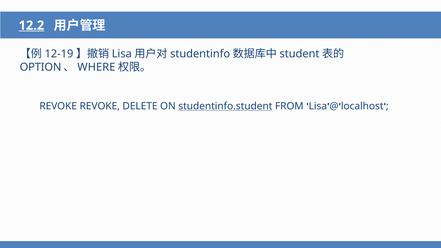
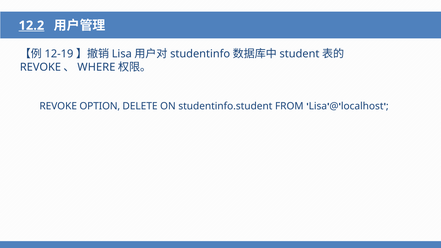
OPTION at (41, 67): OPTION -> REVOKE
REVOKE REVOKE: REVOKE -> OPTION
studentinfo.student underline: present -> none
